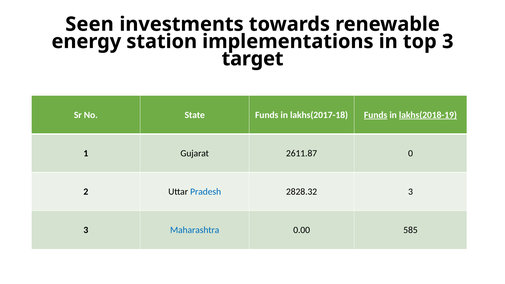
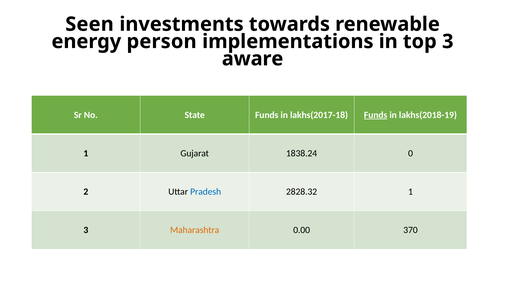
station: station -> person
target: target -> aware
lakhs(2018-19 underline: present -> none
2611.87: 2611.87 -> 1838.24
2828.32 3: 3 -> 1
Maharashtra colour: blue -> orange
585: 585 -> 370
